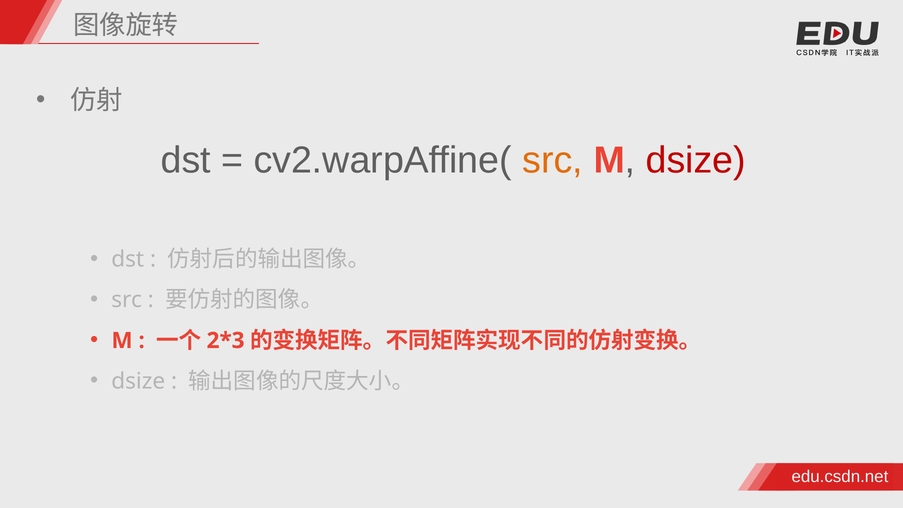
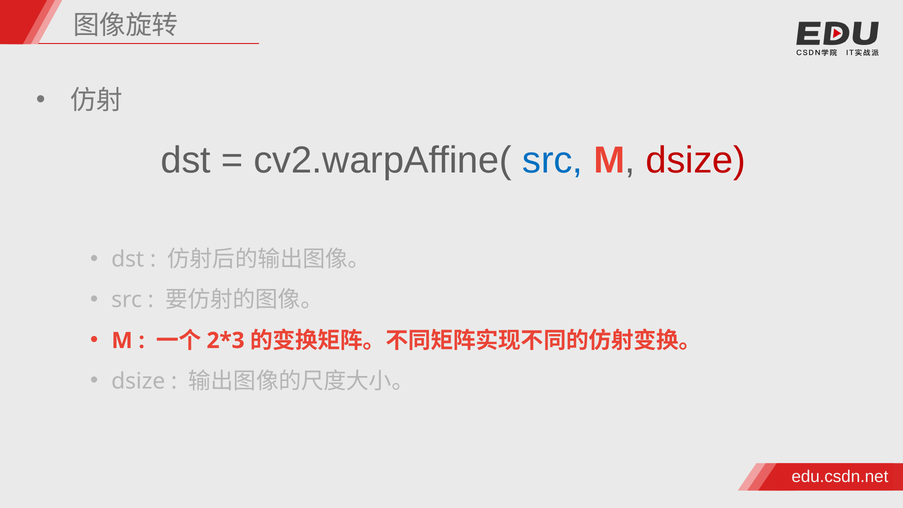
src at (552, 160) colour: orange -> blue
